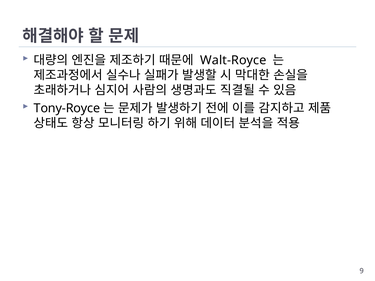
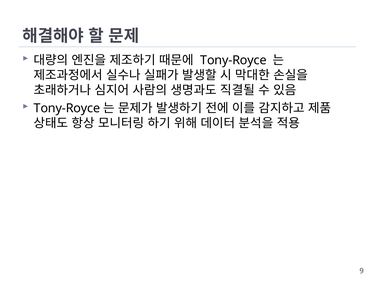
Walt-Royce at (233, 60): Walt-Royce -> Tony-Royce
